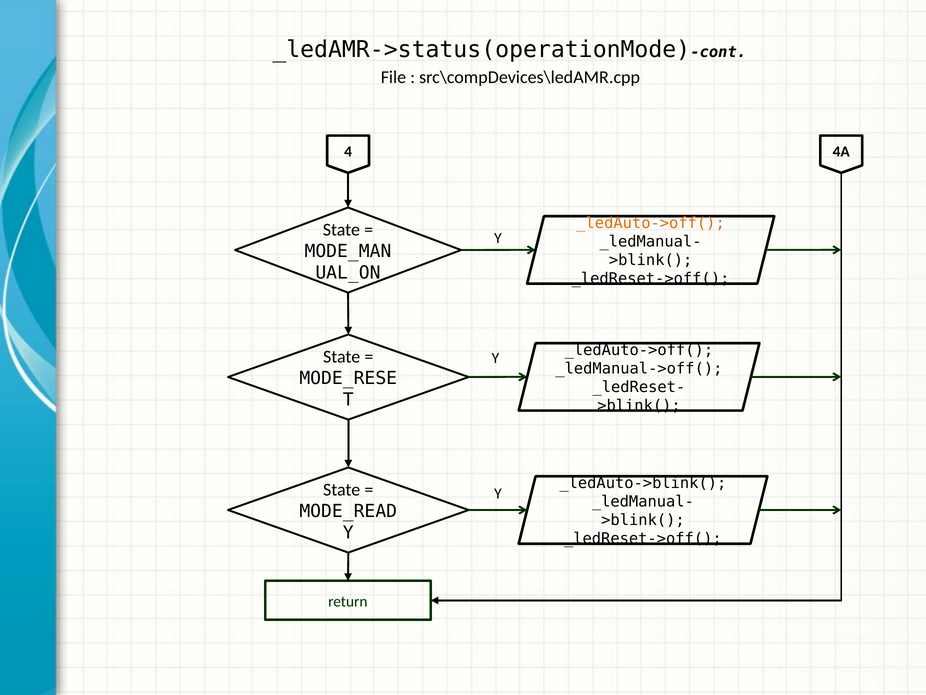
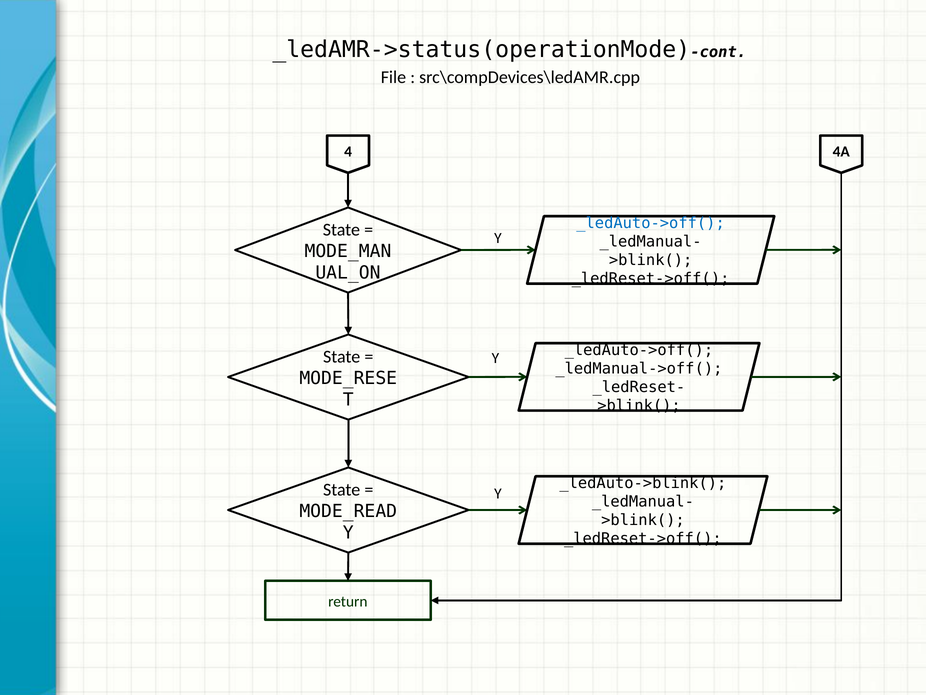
_ledAuto->off( at (651, 223) colour: orange -> blue
